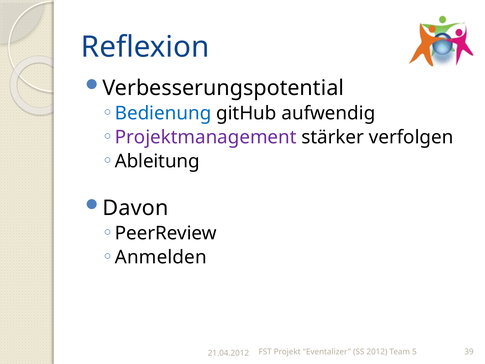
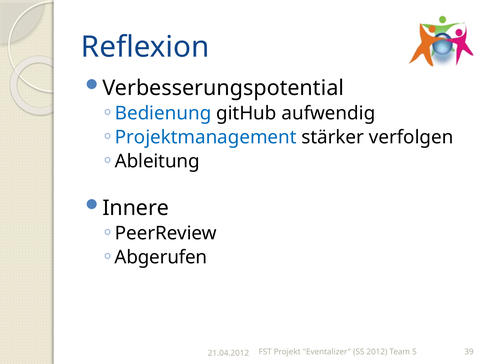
Projektmanagement colour: purple -> blue
Davon: Davon -> Innere
Anmelden: Anmelden -> Abgerufen
